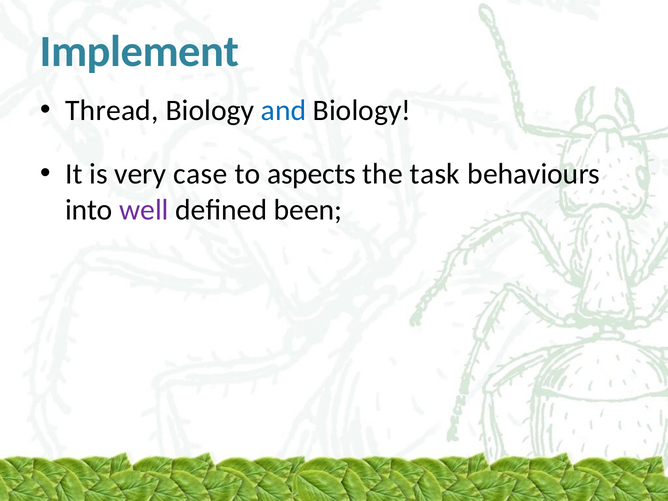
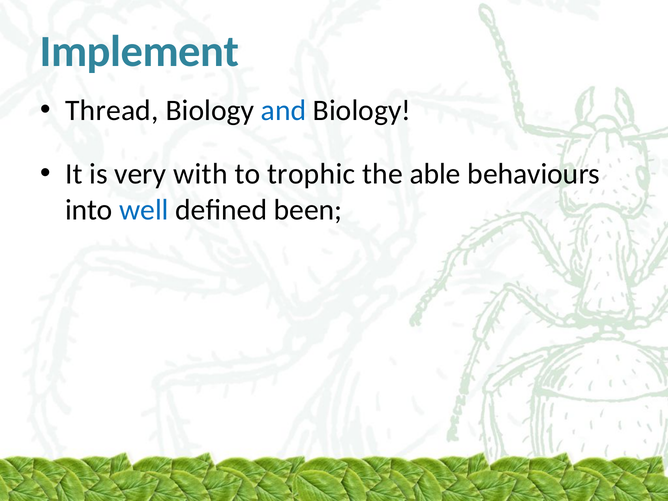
case: case -> with
aspects: aspects -> trophic
task: task -> able
well colour: purple -> blue
